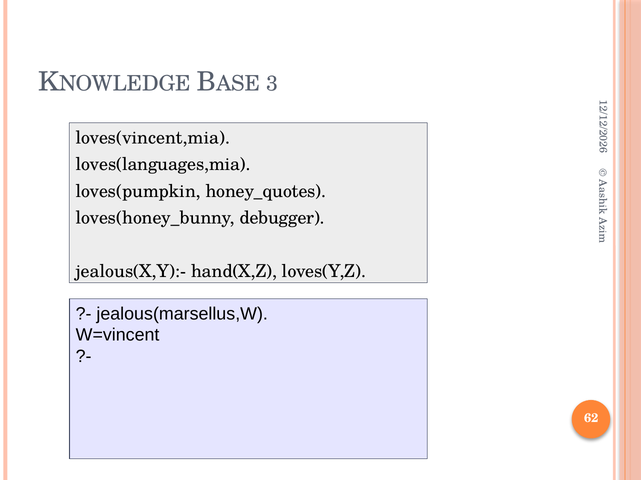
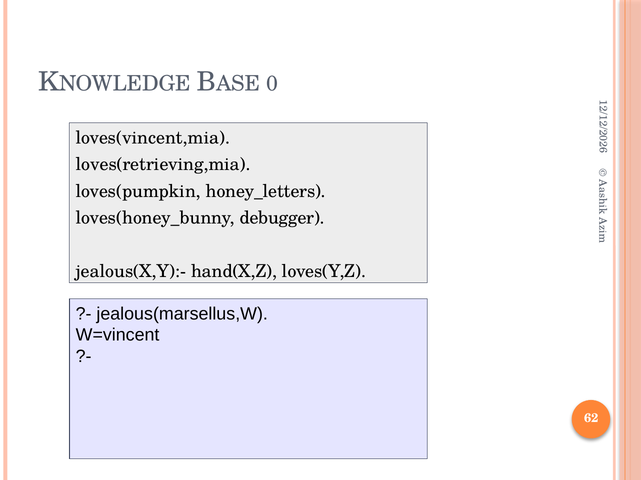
3 at (272, 84): 3 -> 0
loves(languages,mia: loves(languages,mia -> loves(retrieving,mia
honey_quotes: honey_quotes -> honey_letters
